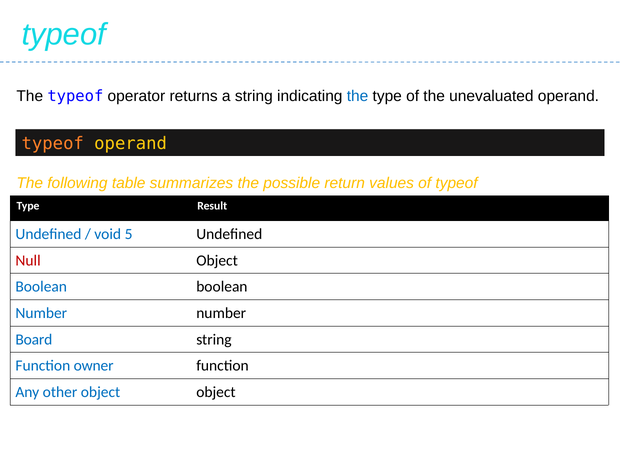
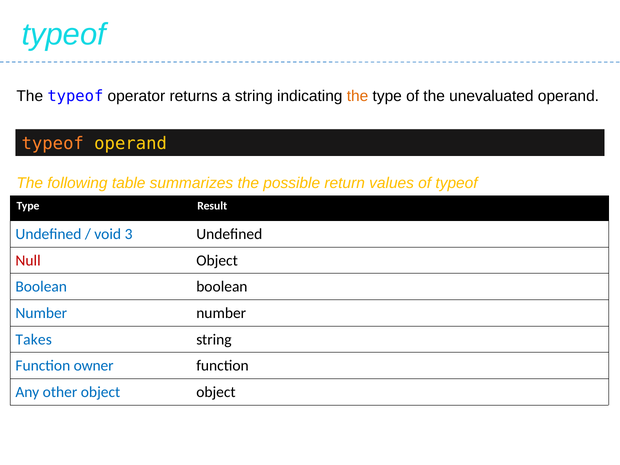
the at (358, 96) colour: blue -> orange
5: 5 -> 3
Board: Board -> Takes
